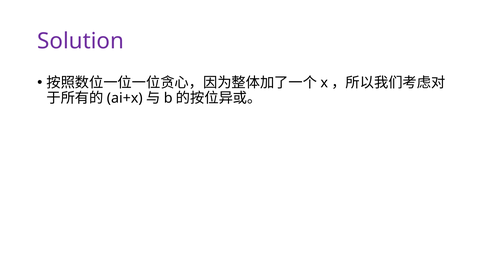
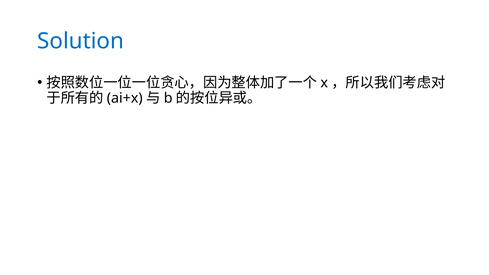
Solution colour: purple -> blue
